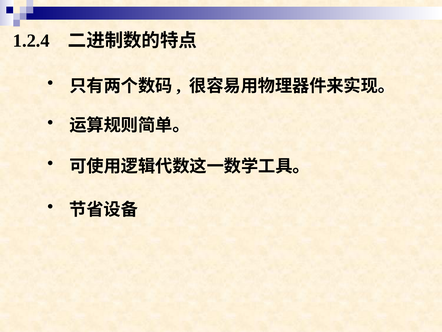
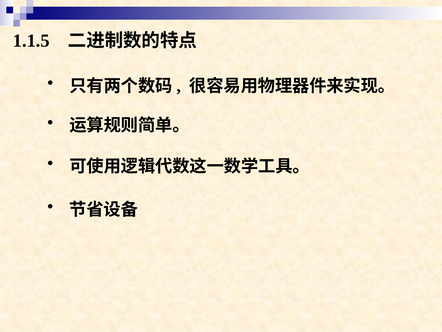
1.2.4: 1.2.4 -> 1.1.5
